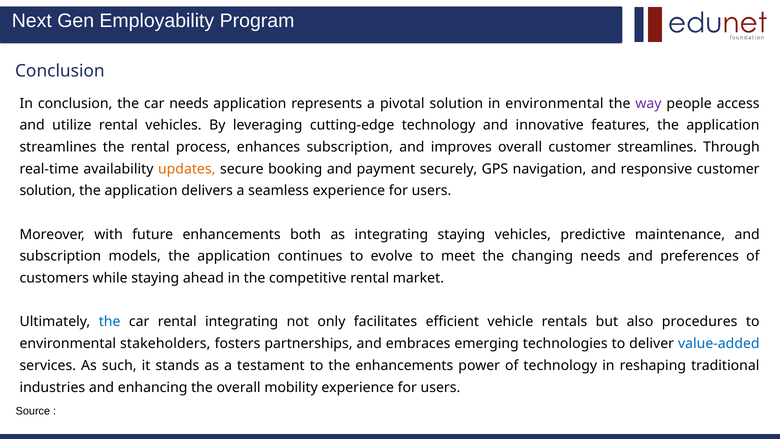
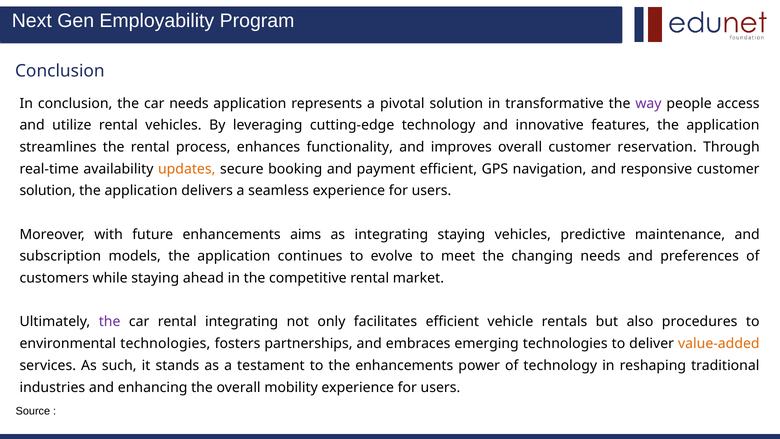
in environmental: environmental -> transformative
enhances subscription: subscription -> functionality
customer streamlines: streamlines -> reservation
payment securely: securely -> efficient
both: both -> aims
the at (110, 322) colour: blue -> purple
environmental stakeholders: stakeholders -> technologies
value-added colour: blue -> orange
